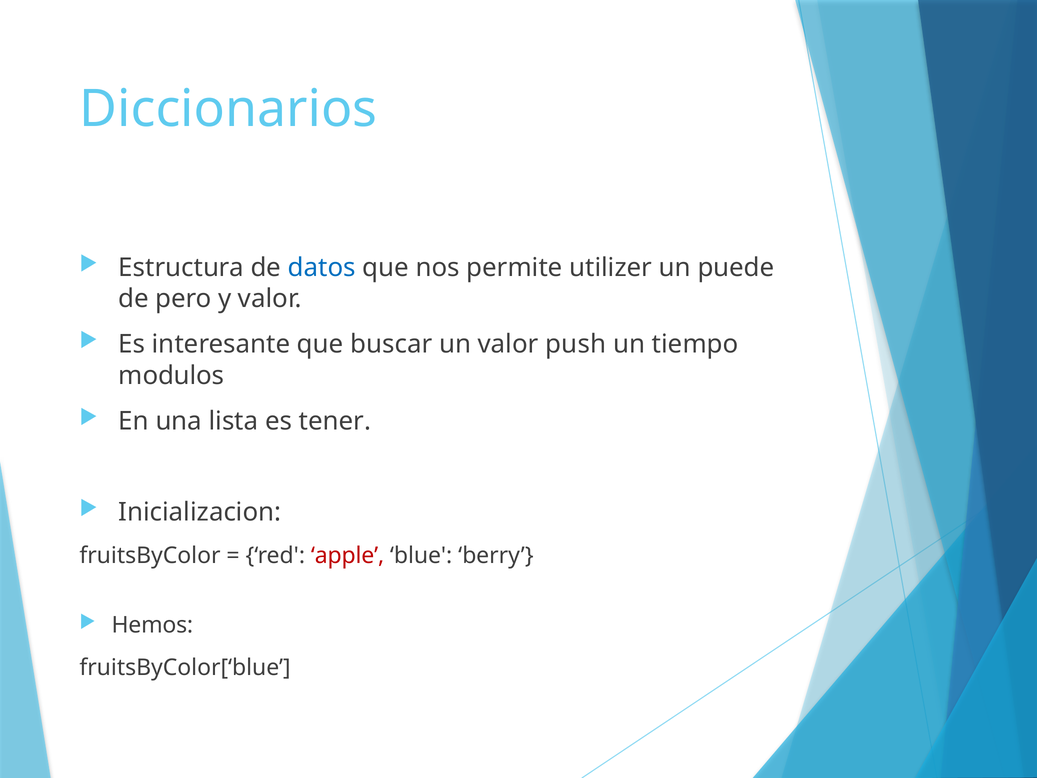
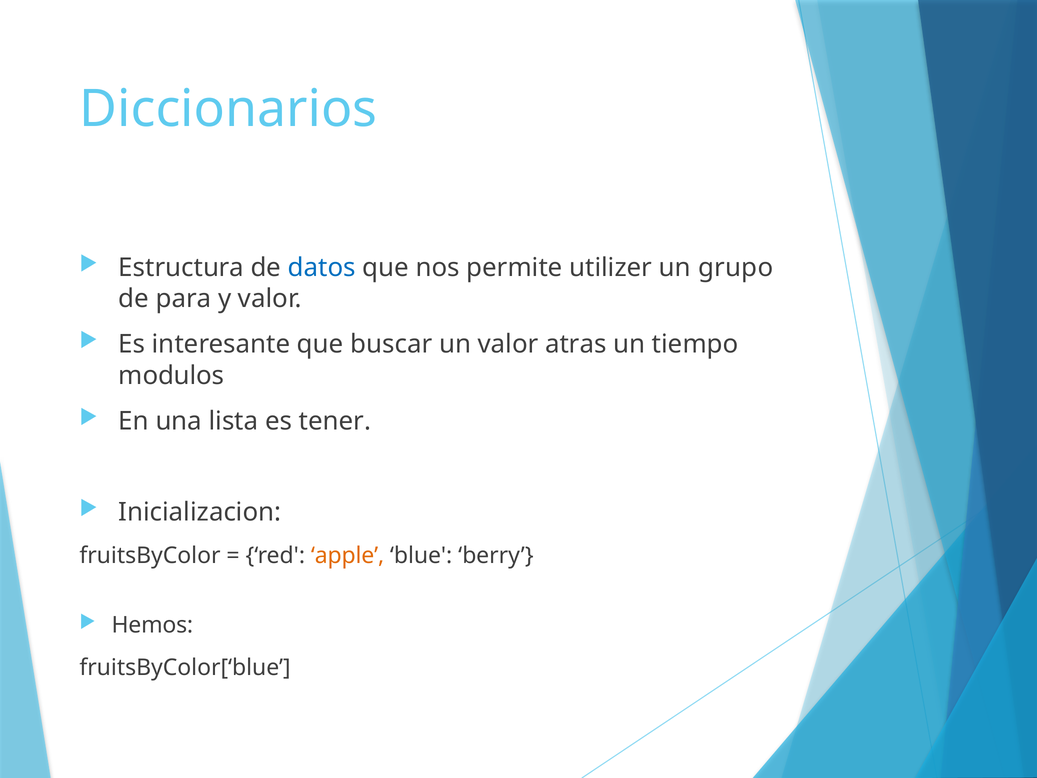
puede: puede -> grupo
pero: pero -> para
push: push -> atras
apple colour: red -> orange
